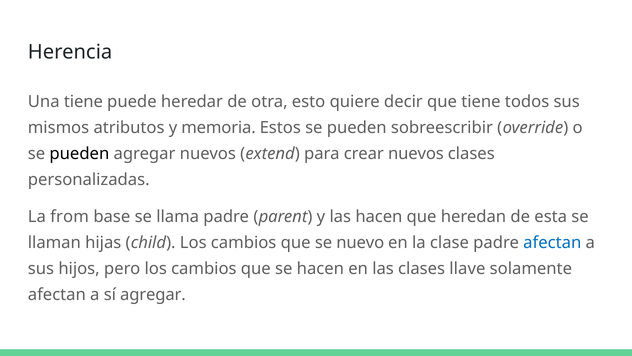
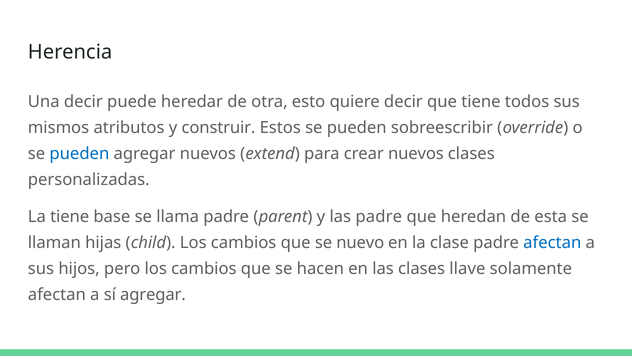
Una tiene: tiene -> decir
memoria: memoria -> construir
pueden at (79, 154) colour: black -> blue
La from: from -> tiene
las hacen: hacen -> padre
